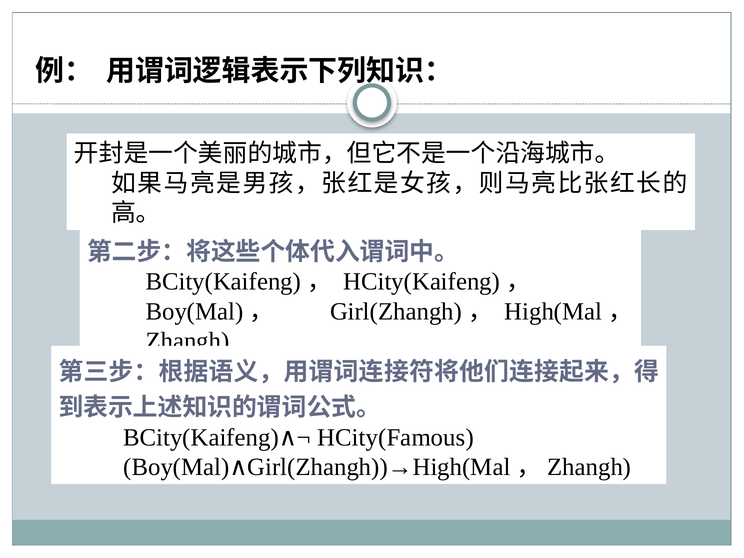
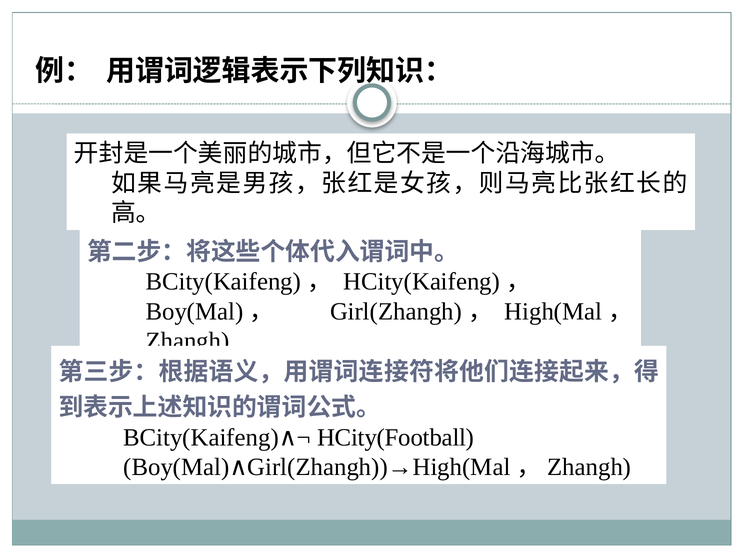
HCity(Famous: HCity(Famous -> HCity(Football
